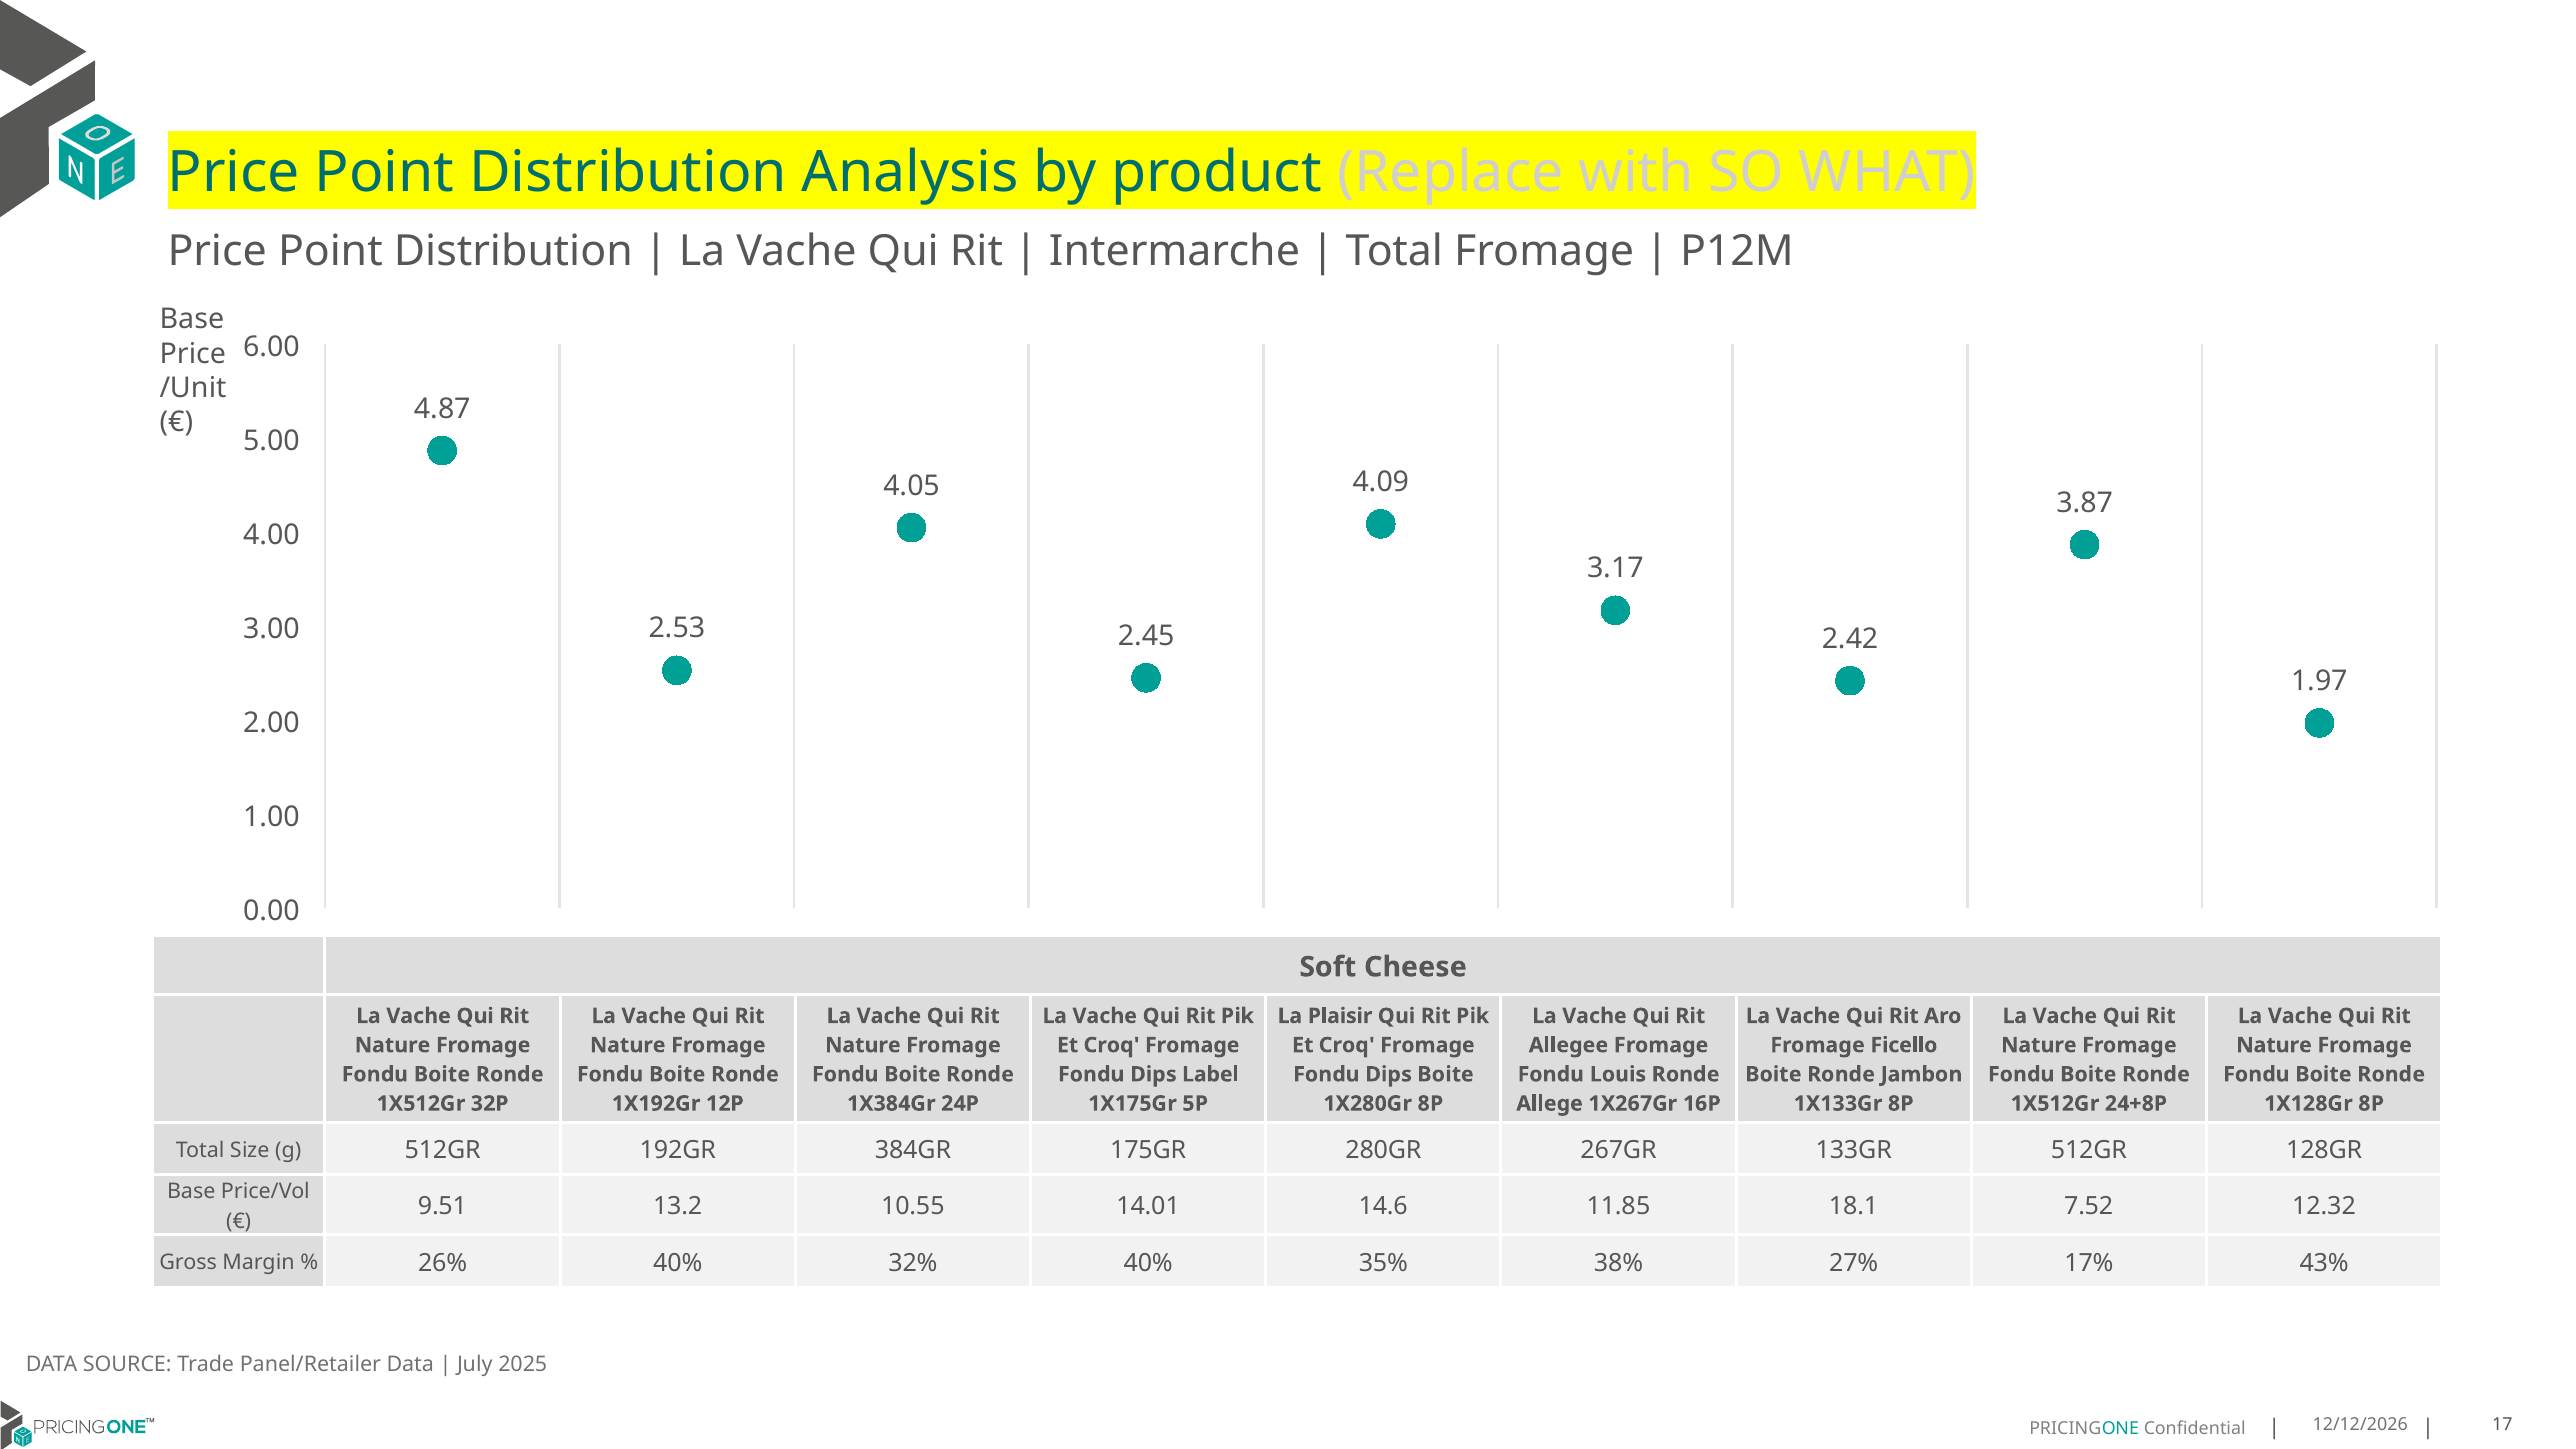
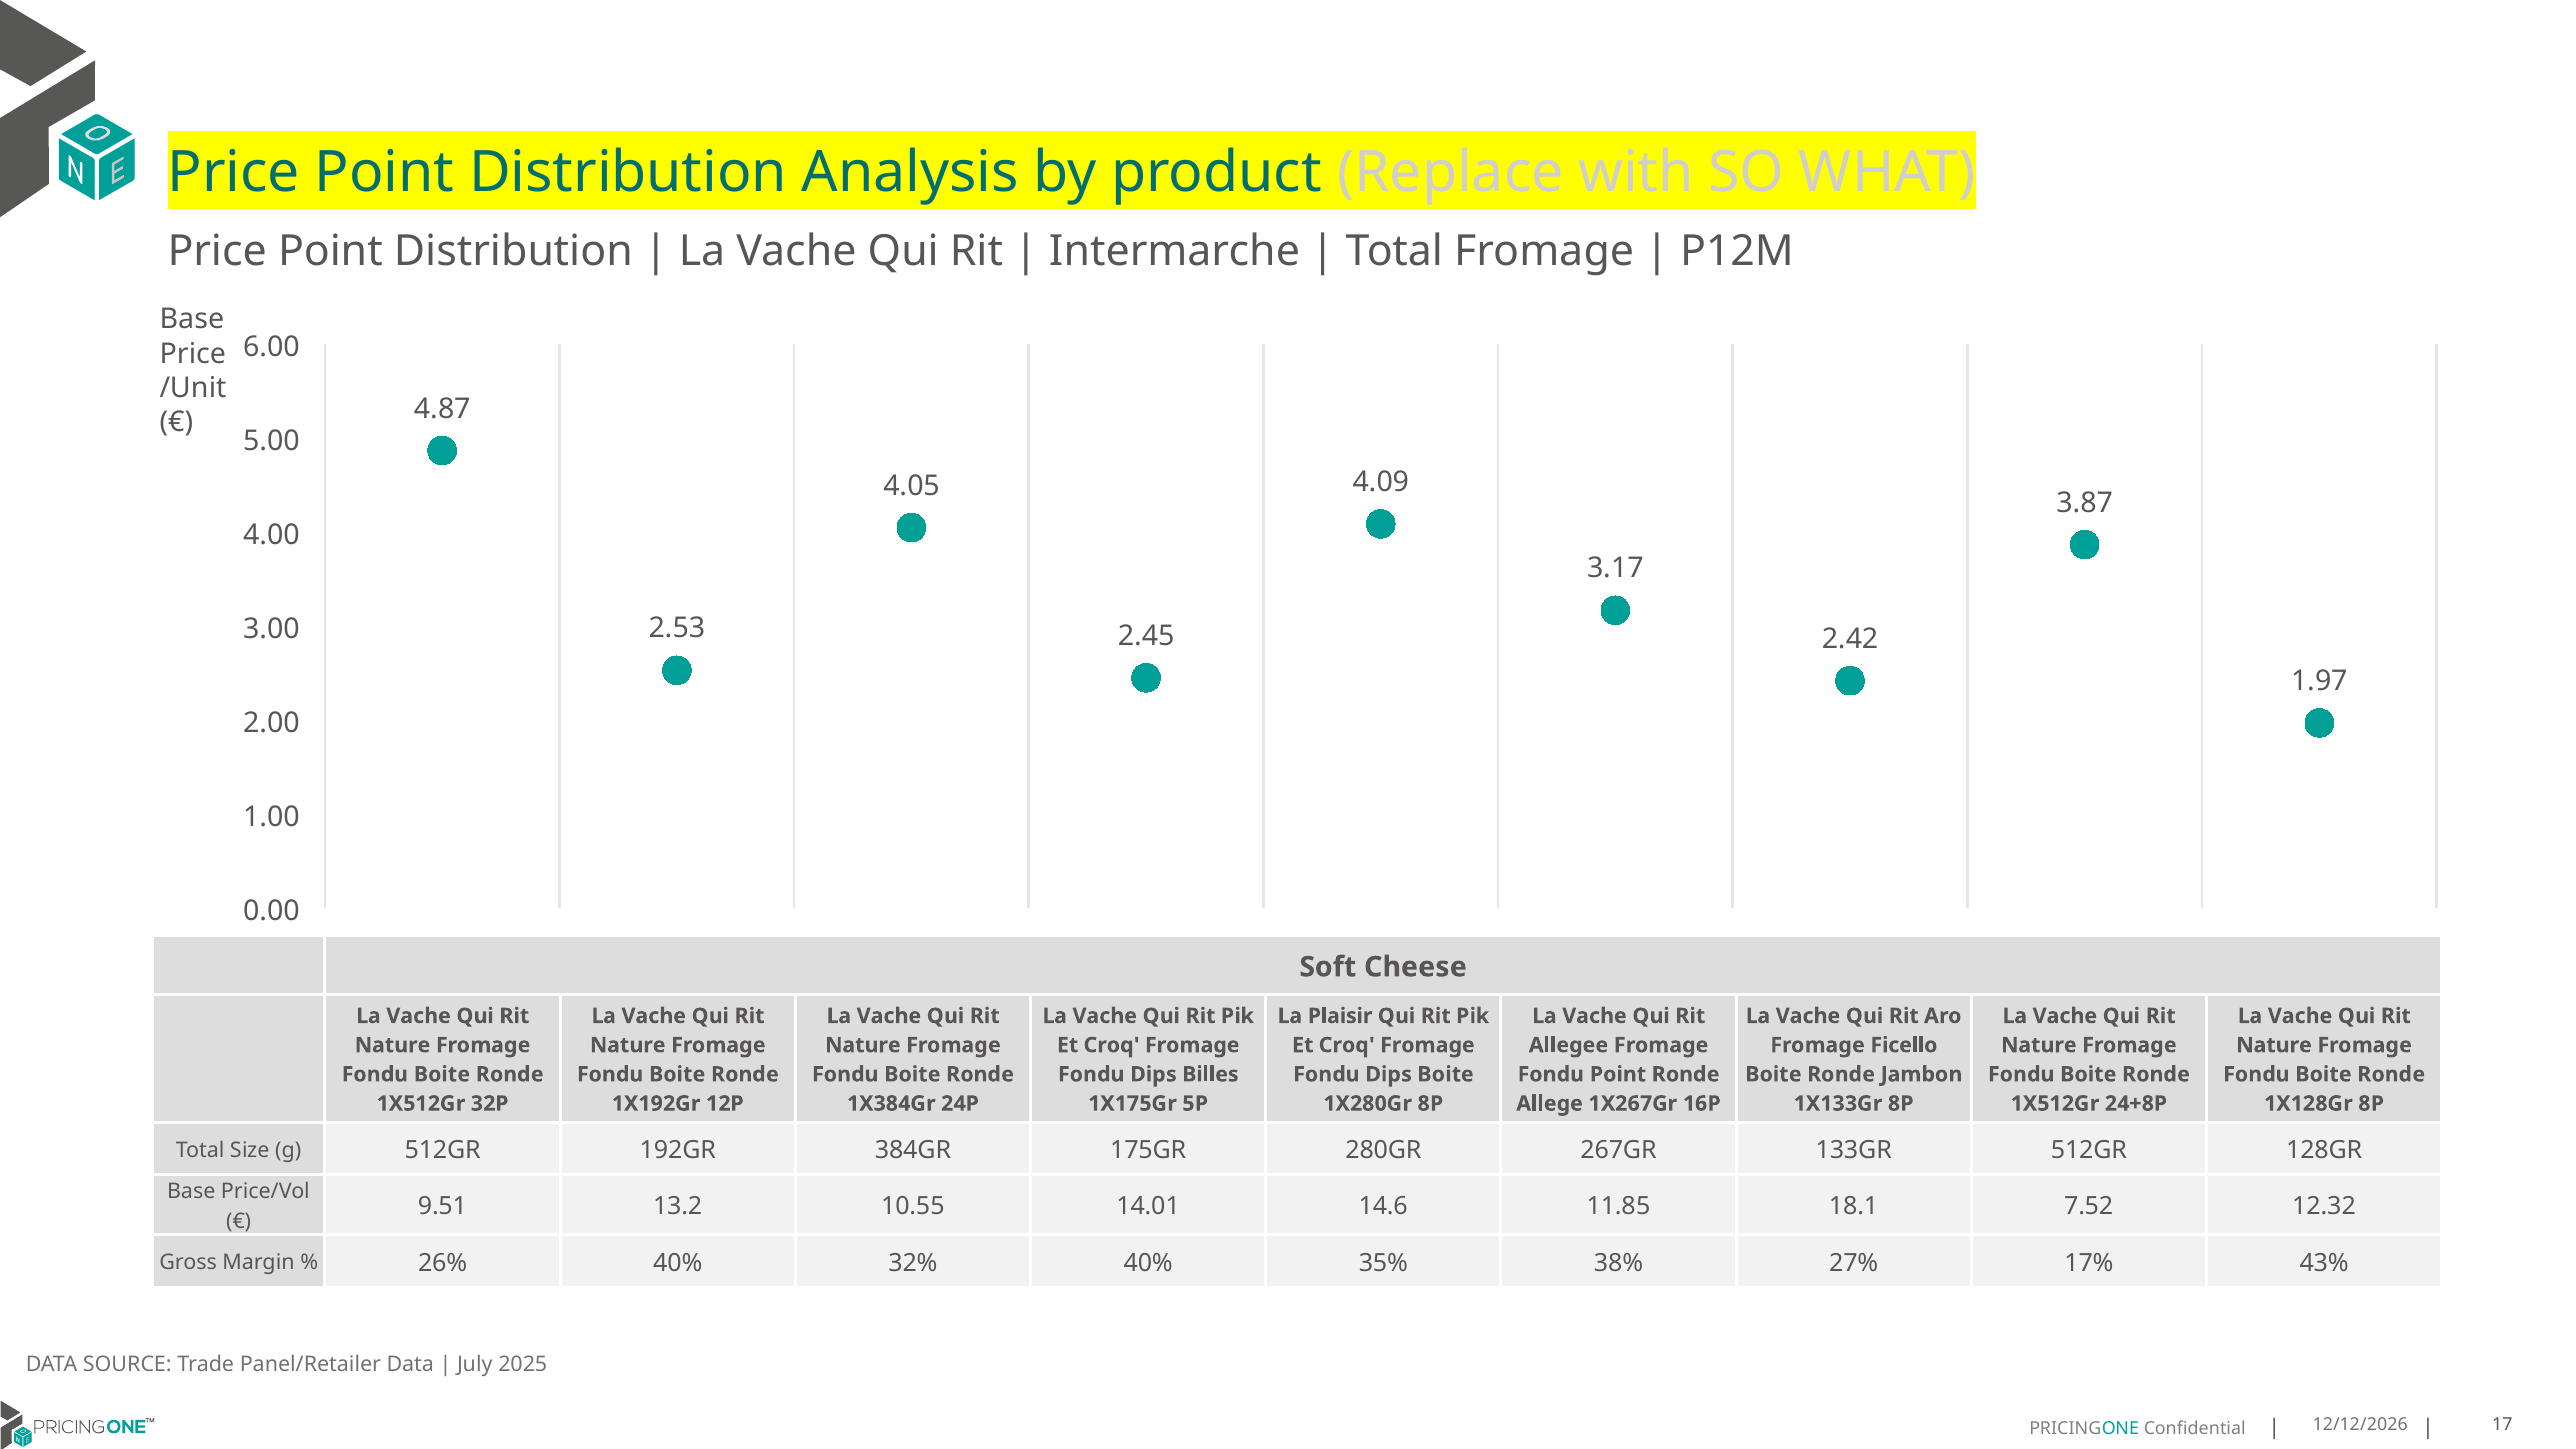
Label: Label -> Billes
Fondu Louis: Louis -> Point
